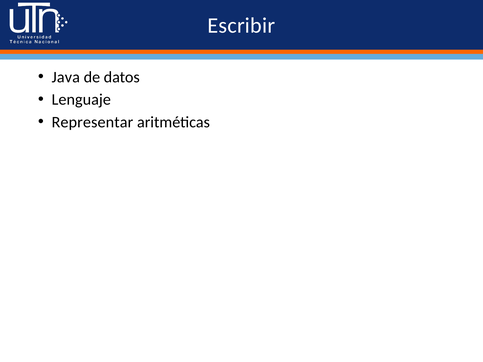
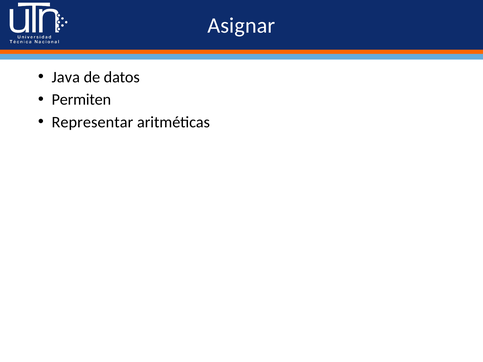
Escribir: Escribir -> Asignar
Lenguaje: Lenguaje -> Permiten
